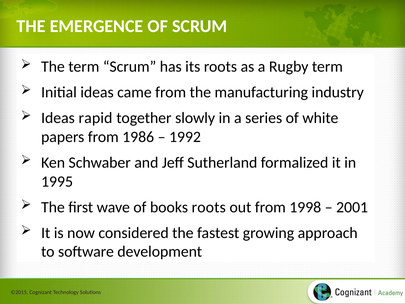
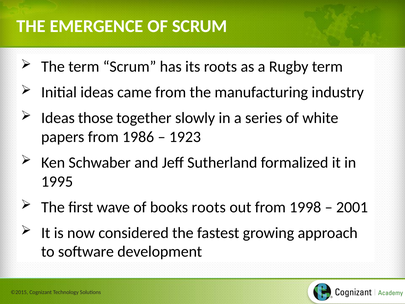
rapid: rapid -> those
1992: 1992 -> 1923
